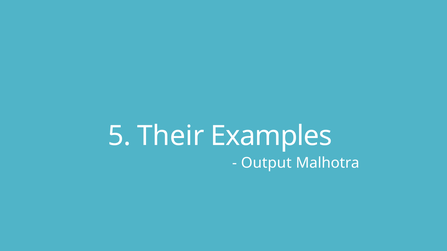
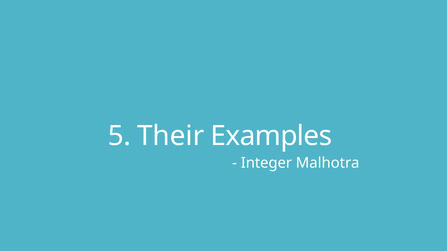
Output: Output -> Integer
